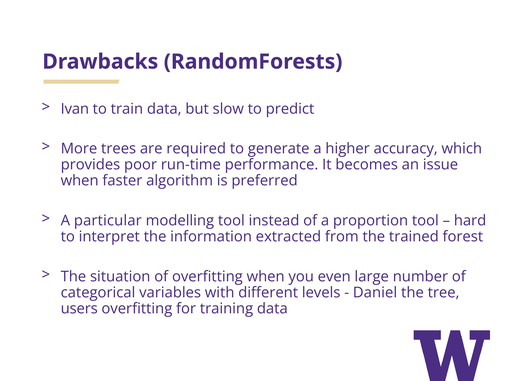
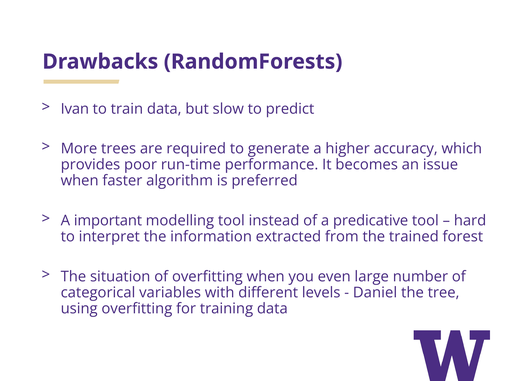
particular: particular -> important
proportion: proportion -> predicative
users: users -> using
